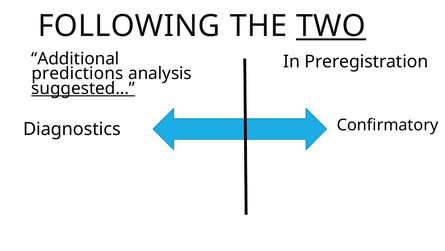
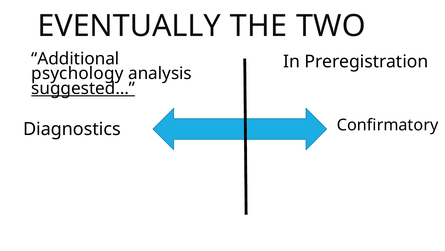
FOLLOWING: FOLLOWING -> EVENTUALLY
TWO underline: present -> none
predictions: predictions -> psychology
